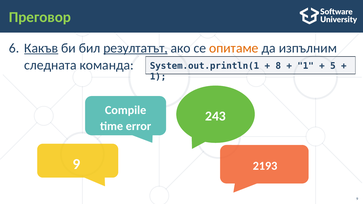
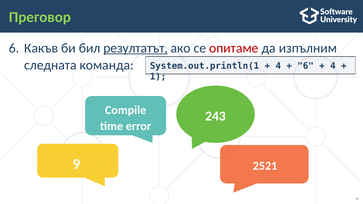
Какъв underline: present -> none
опитамe colour: orange -> red
8 at (278, 66): 8 -> 4
1 at (306, 66): 1 -> 6
5 at (333, 66): 5 -> 4
2193: 2193 -> 2521
